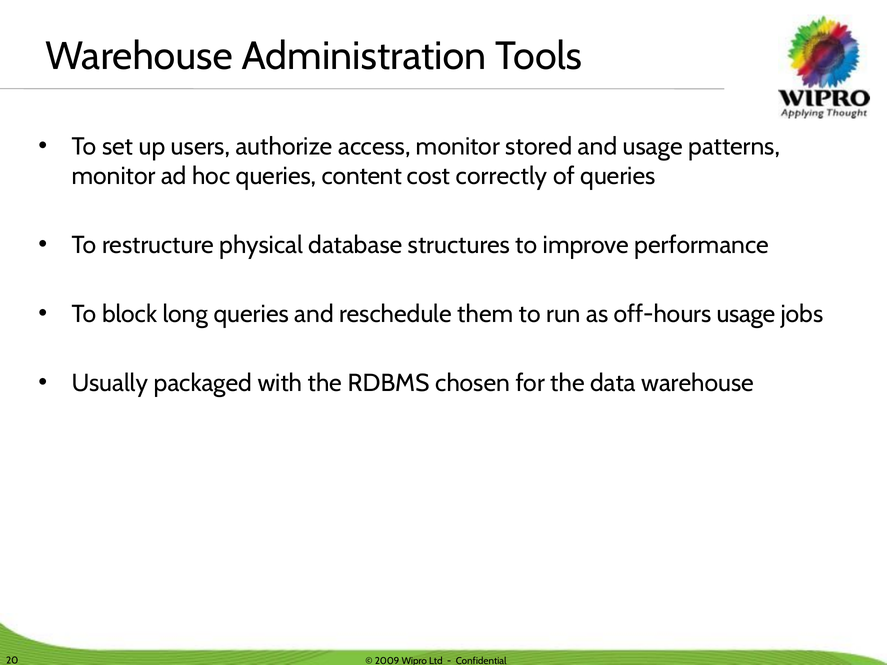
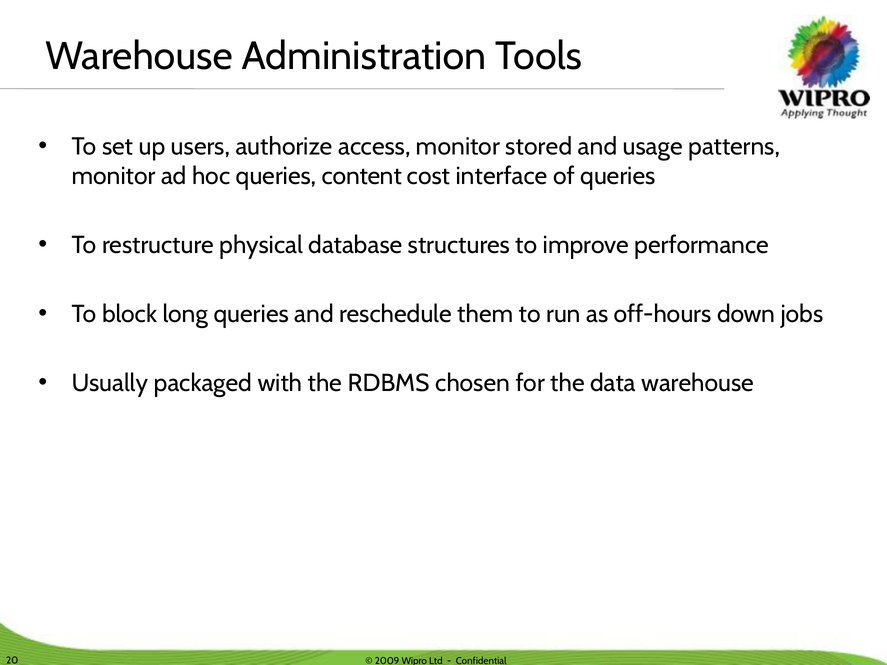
correctly: correctly -> interface
off-hours usage: usage -> down
